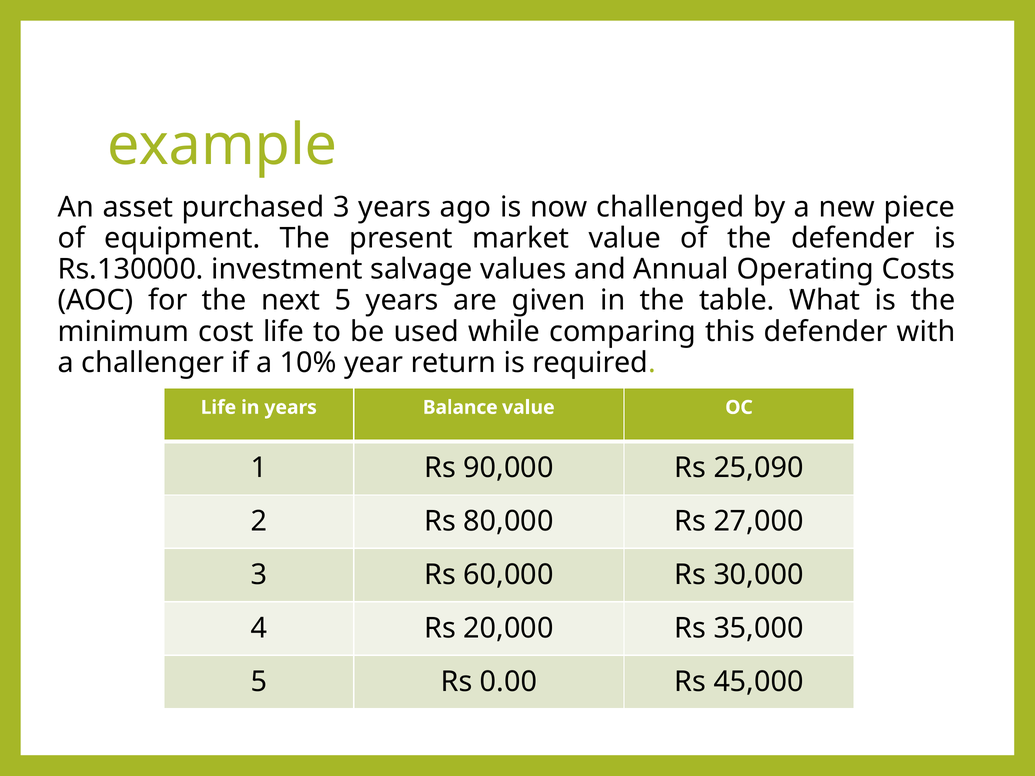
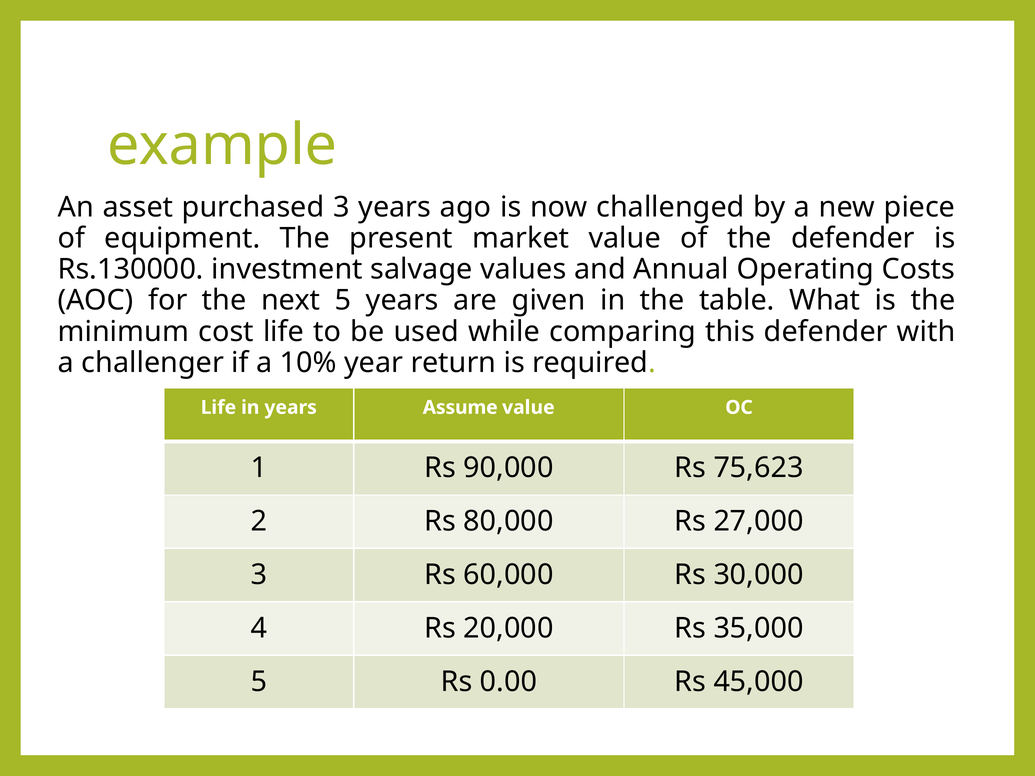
Balance: Balance -> Assume
25,090: 25,090 -> 75,623
